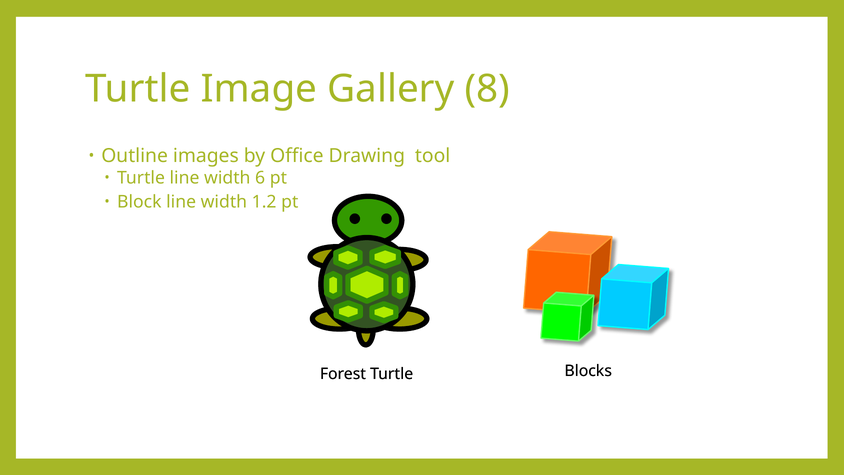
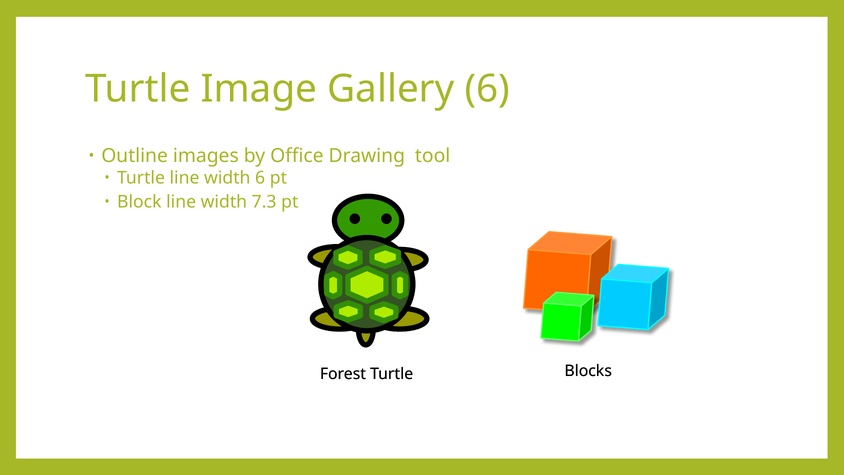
Gallery 8: 8 -> 6
1.2: 1.2 -> 7.3
